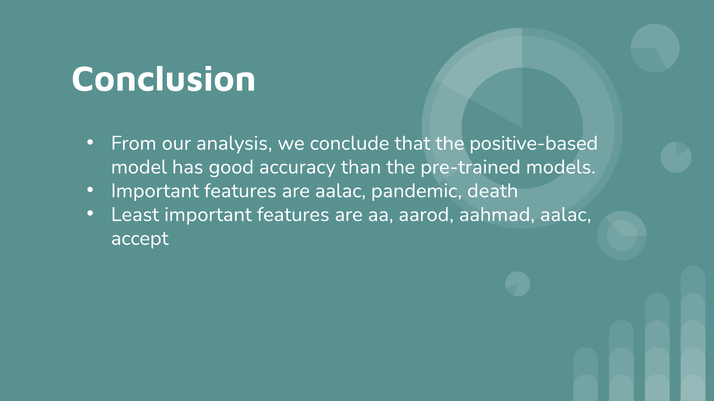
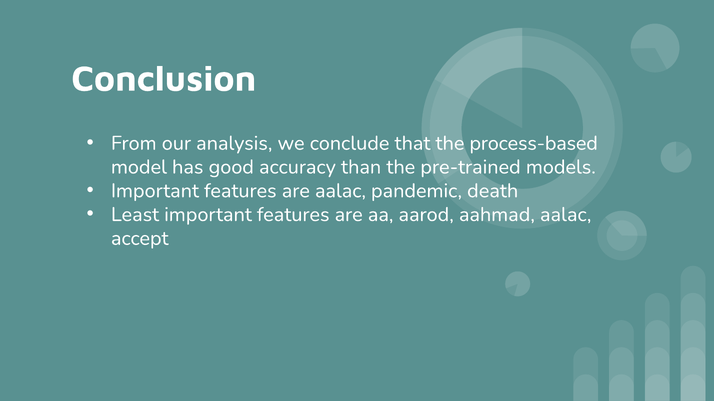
positive-based: positive-based -> process-based
